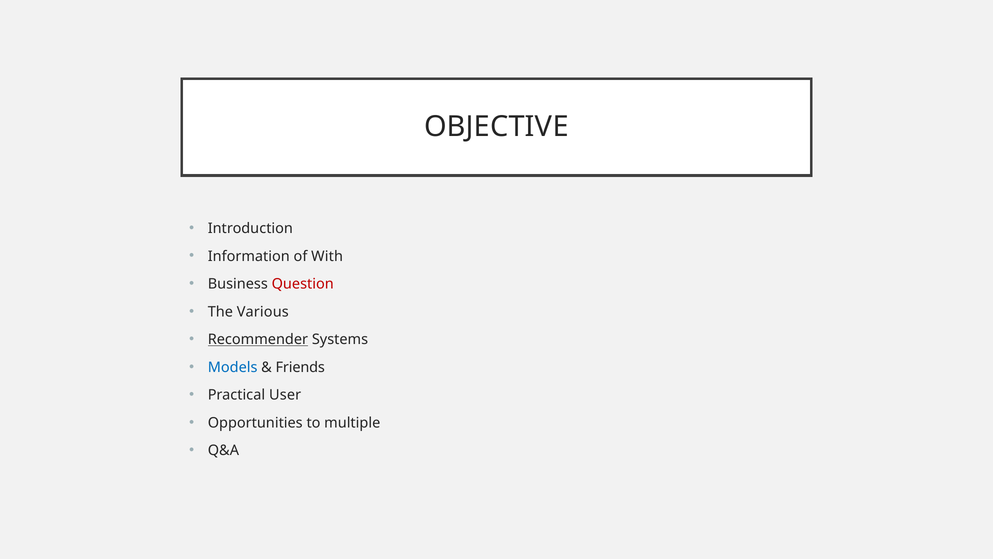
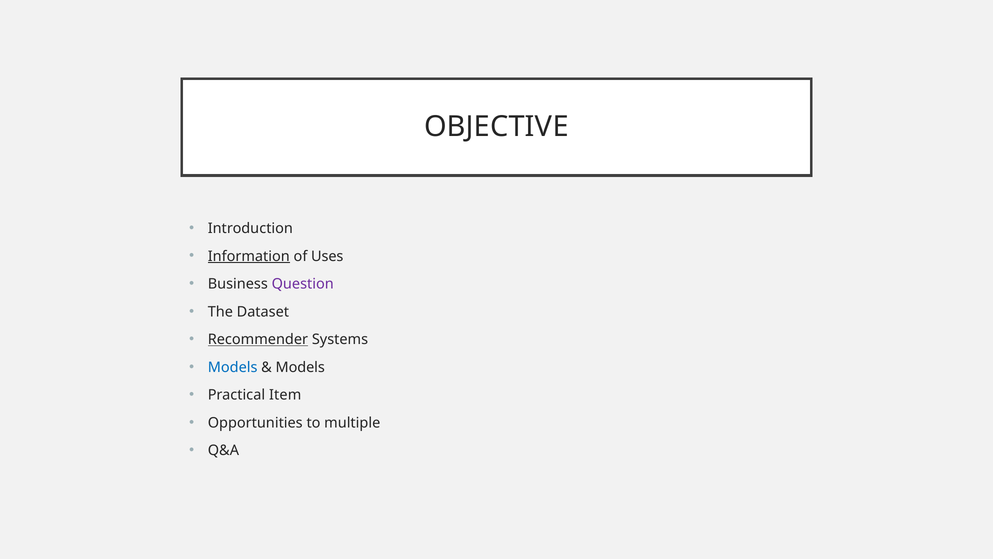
Information underline: none -> present
With: With -> Uses
Question colour: red -> purple
Various: Various -> Dataset
Friends at (300, 367): Friends -> Models
User: User -> Item
